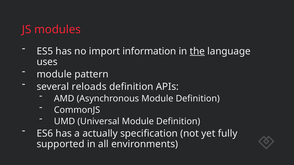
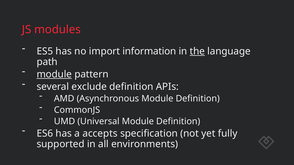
uses: uses -> path
module at (54, 74) underline: none -> present
reloads: reloads -> exclude
actually: actually -> accepts
